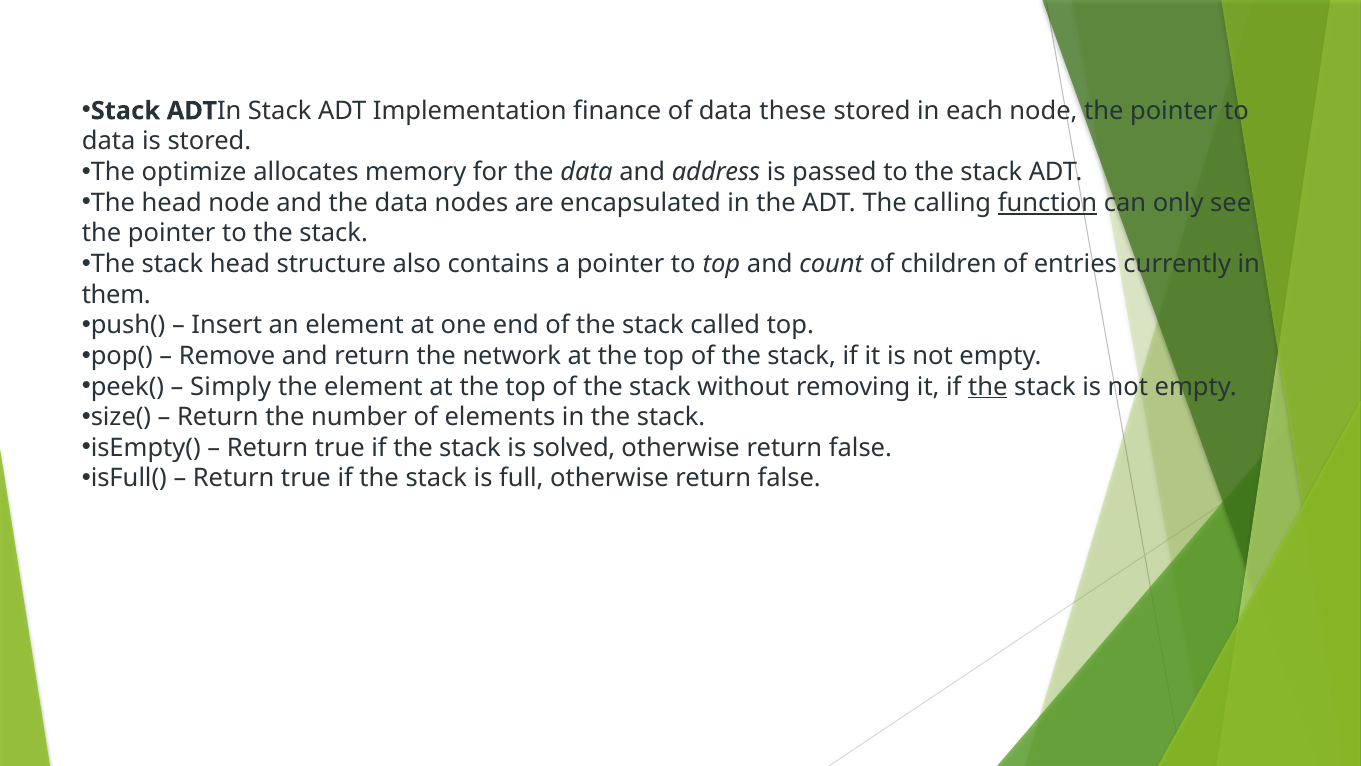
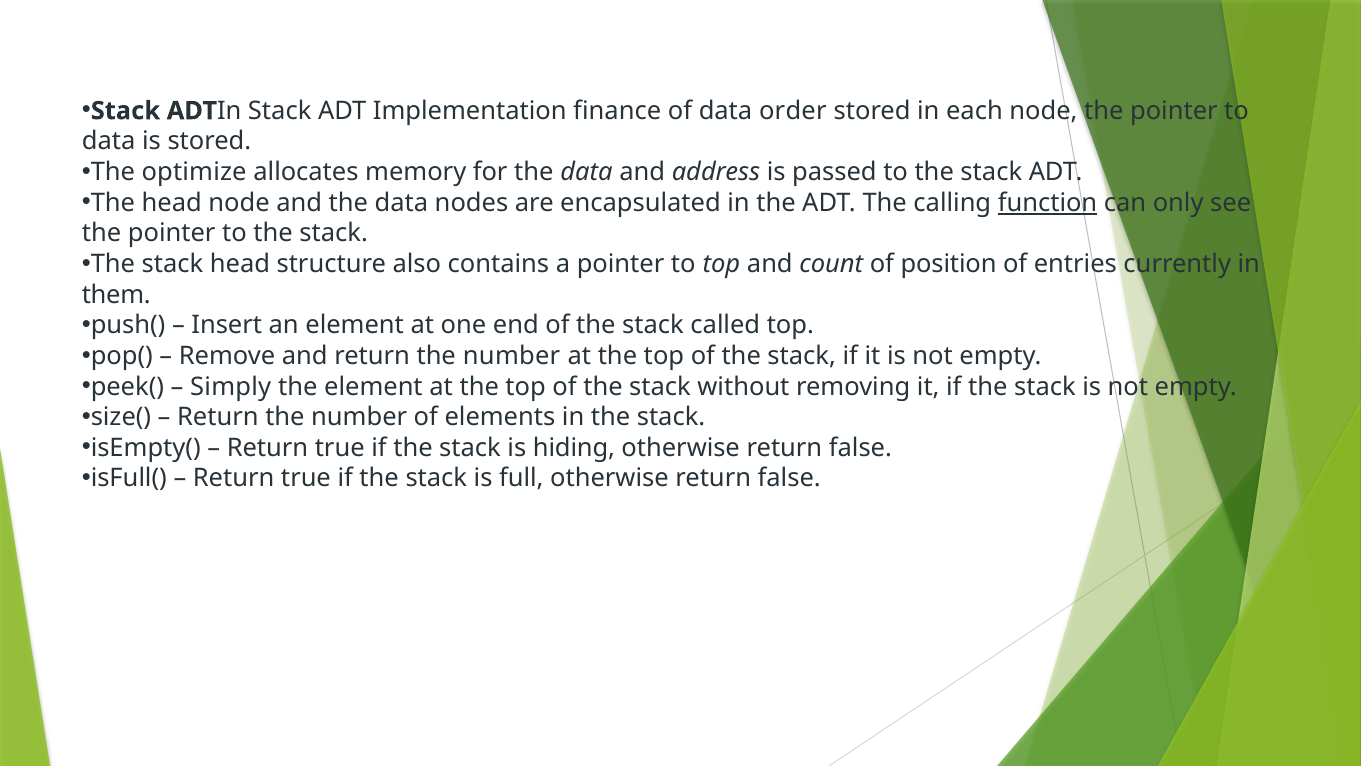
these: these -> order
children: children -> position
and return the network: network -> number
the at (988, 386) underline: present -> none
solved: solved -> hiding
